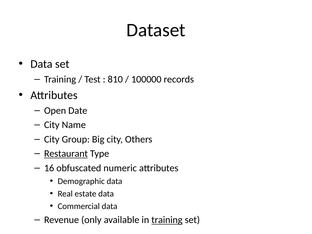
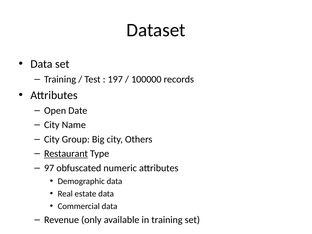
810: 810 -> 197
16: 16 -> 97
training at (167, 220) underline: present -> none
